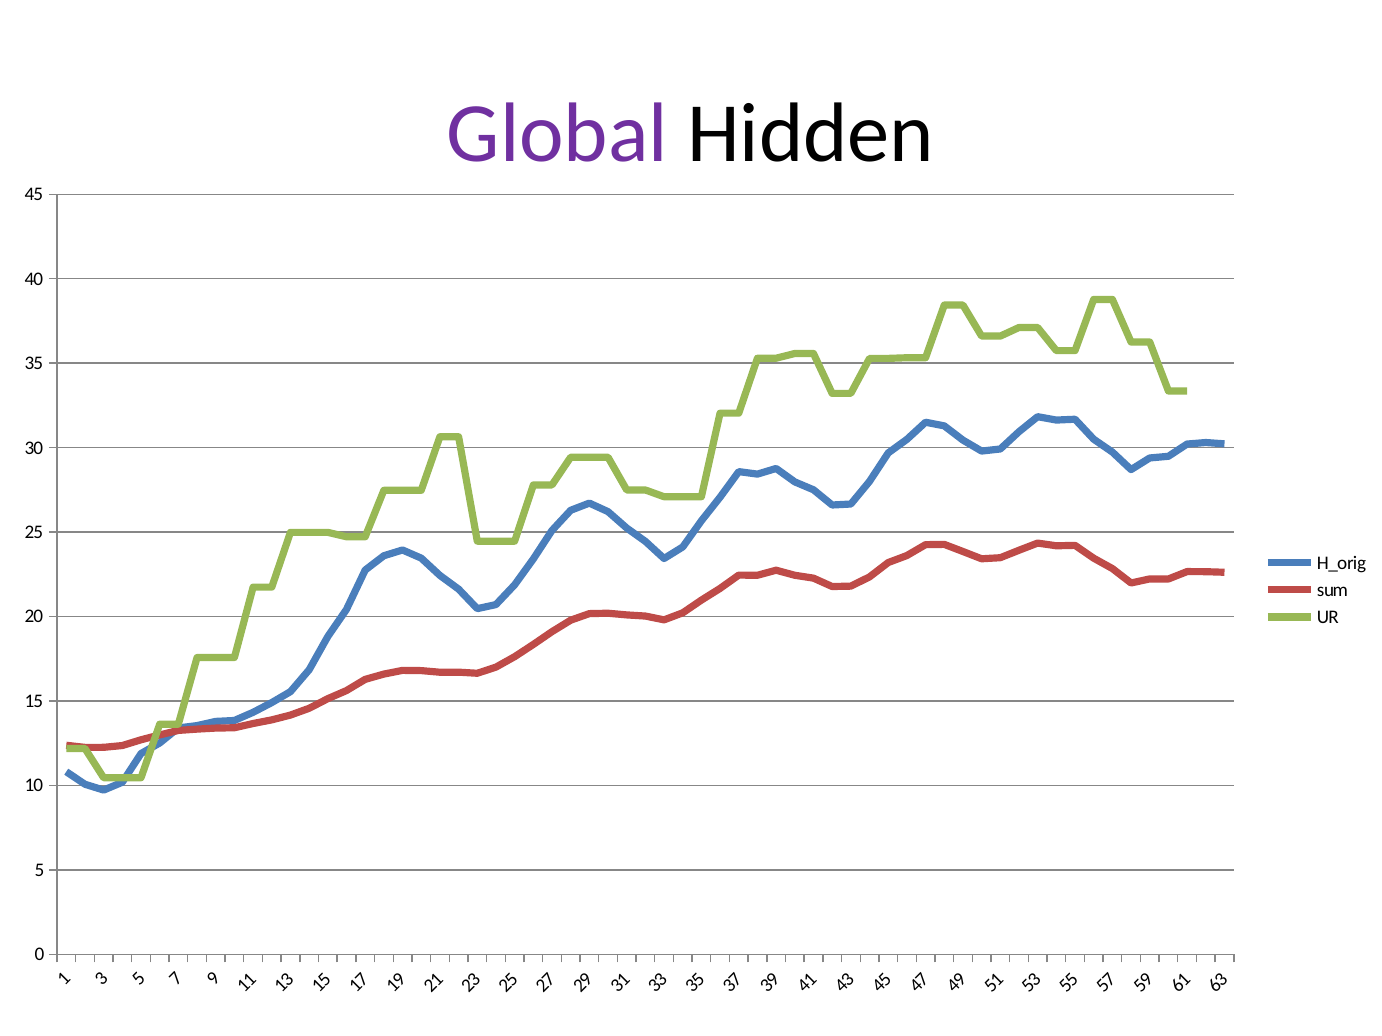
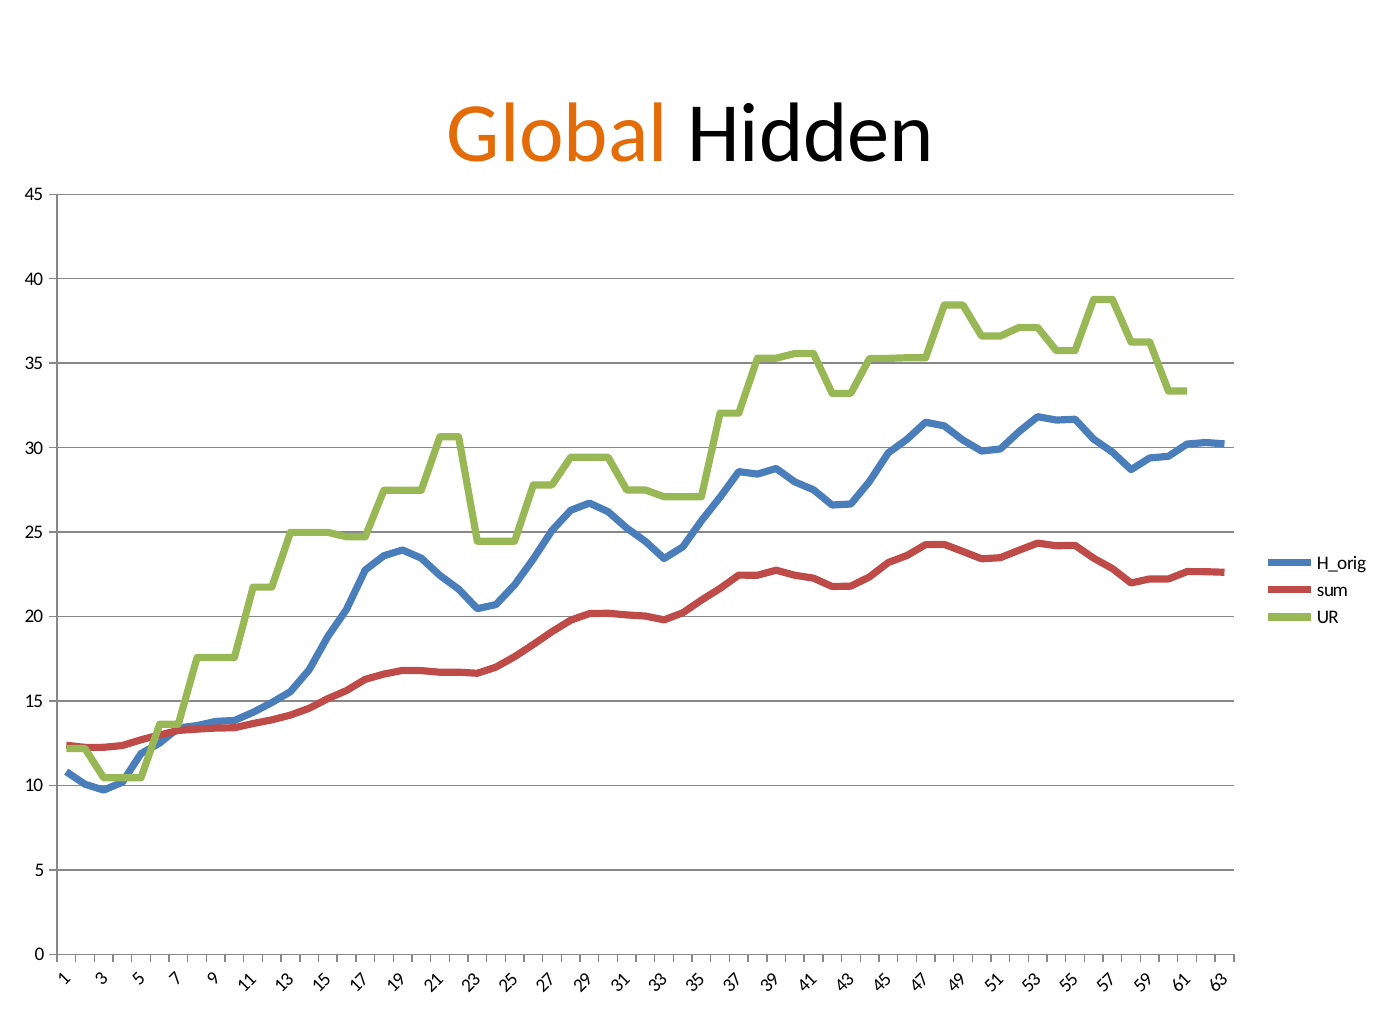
Global colour: purple -> orange
